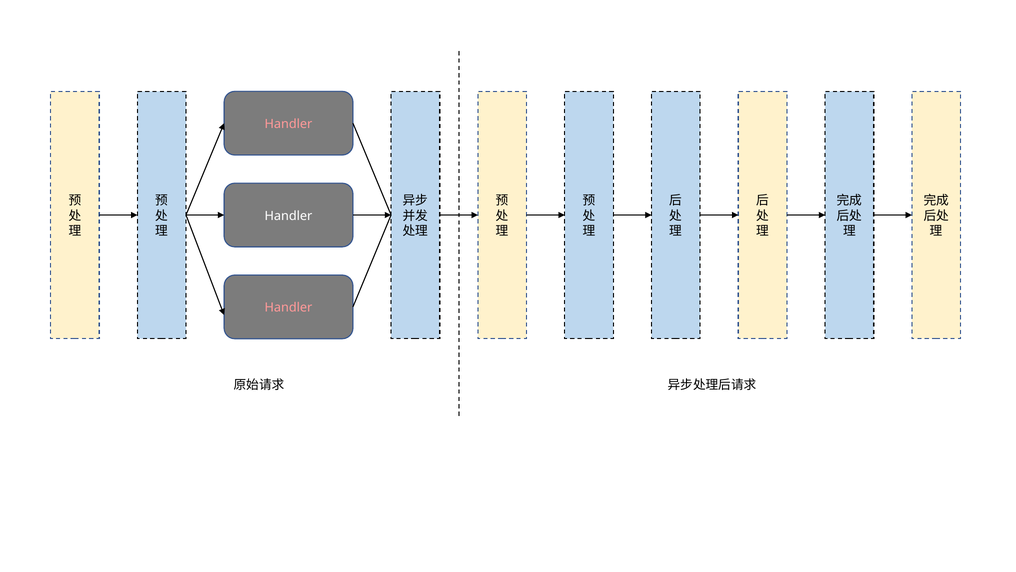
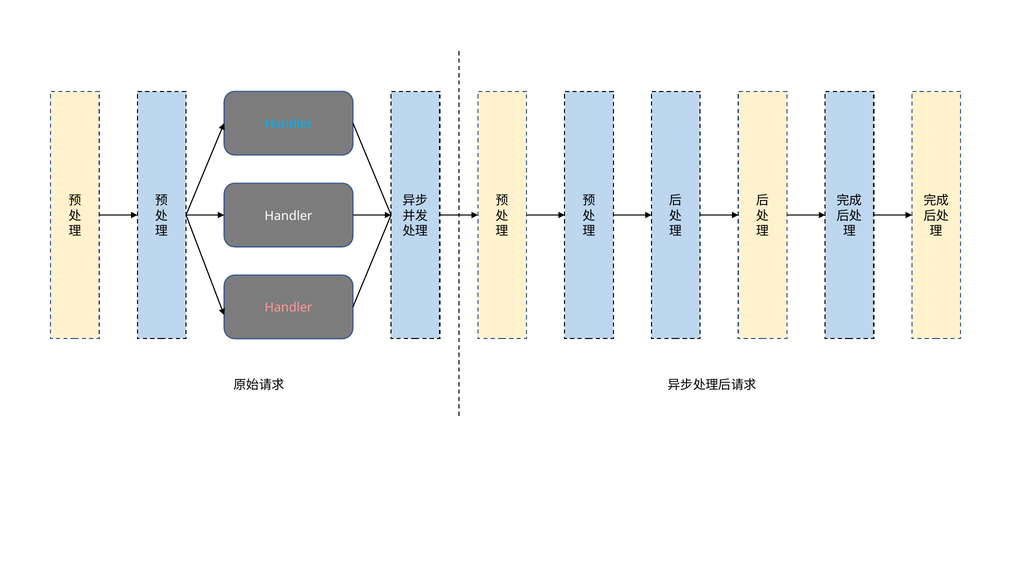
Handler at (288, 124) colour: pink -> light blue
